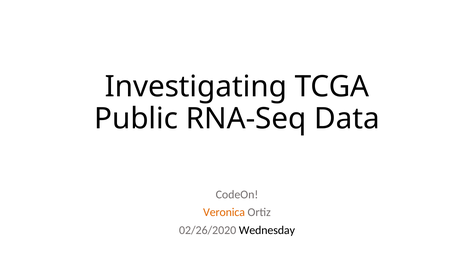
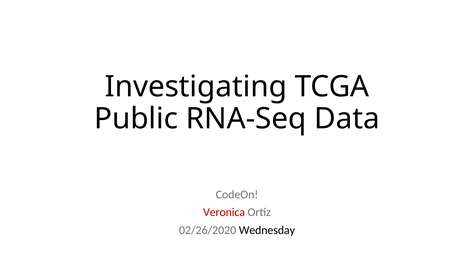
Veronica colour: orange -> red
